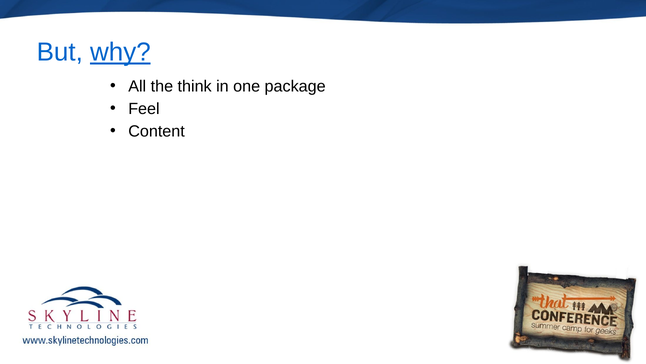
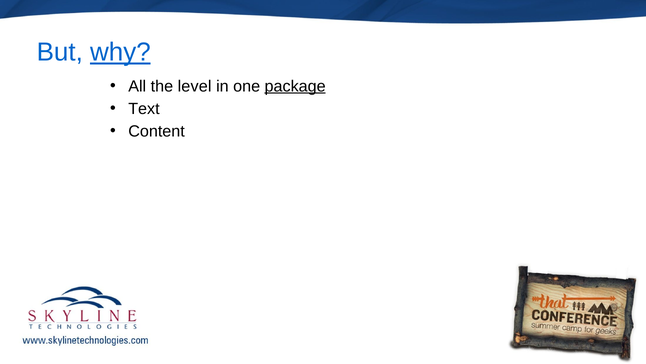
think: think -> level
package underline: none -> present
Feel: Feel -> Text
